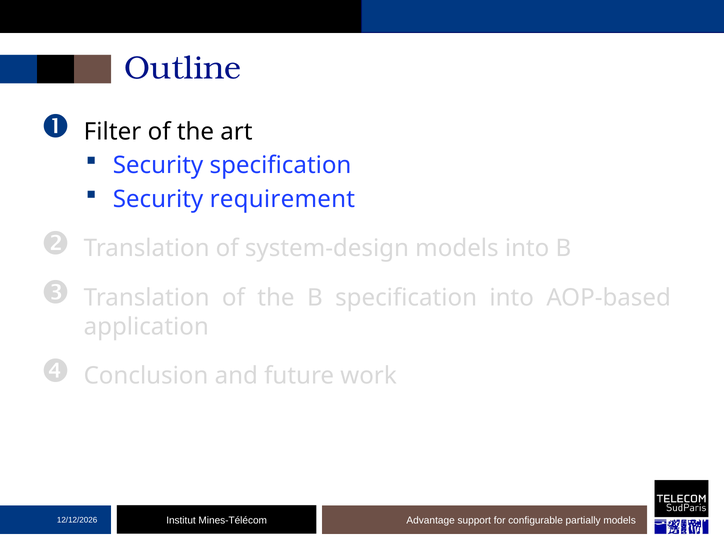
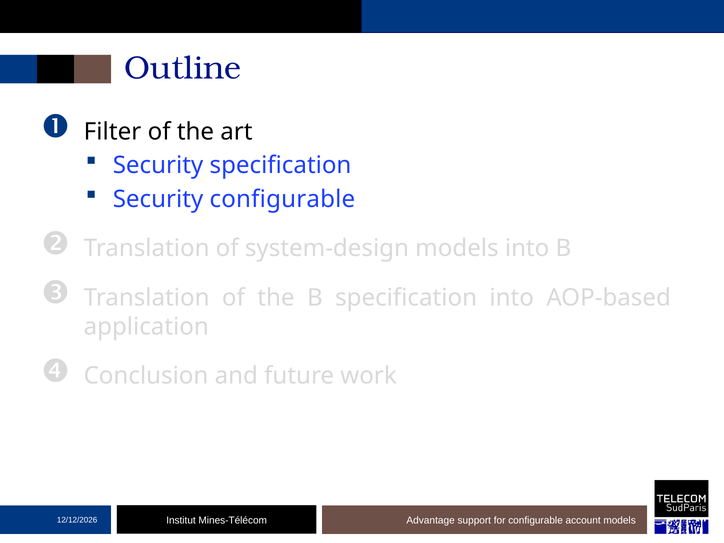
Security requirement: requirement -> configurable
partially: partially -> account
